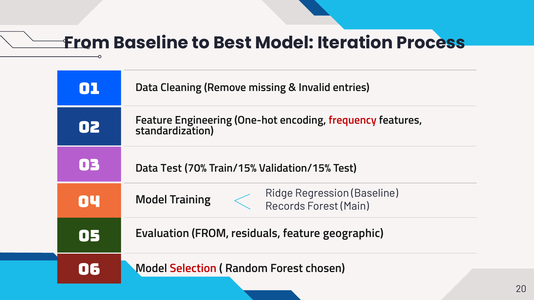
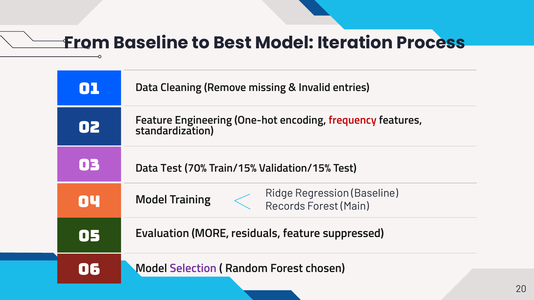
Evaluation FROM: FROM -> MORE
geographic: geographic -> suppressed
Selection colour: red -> purple
